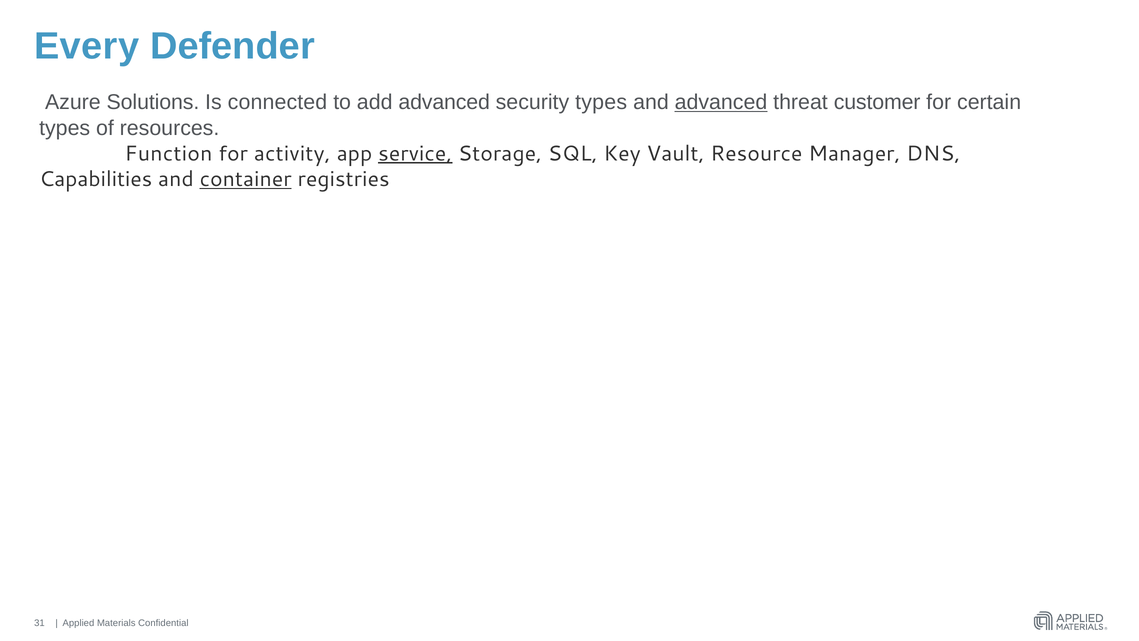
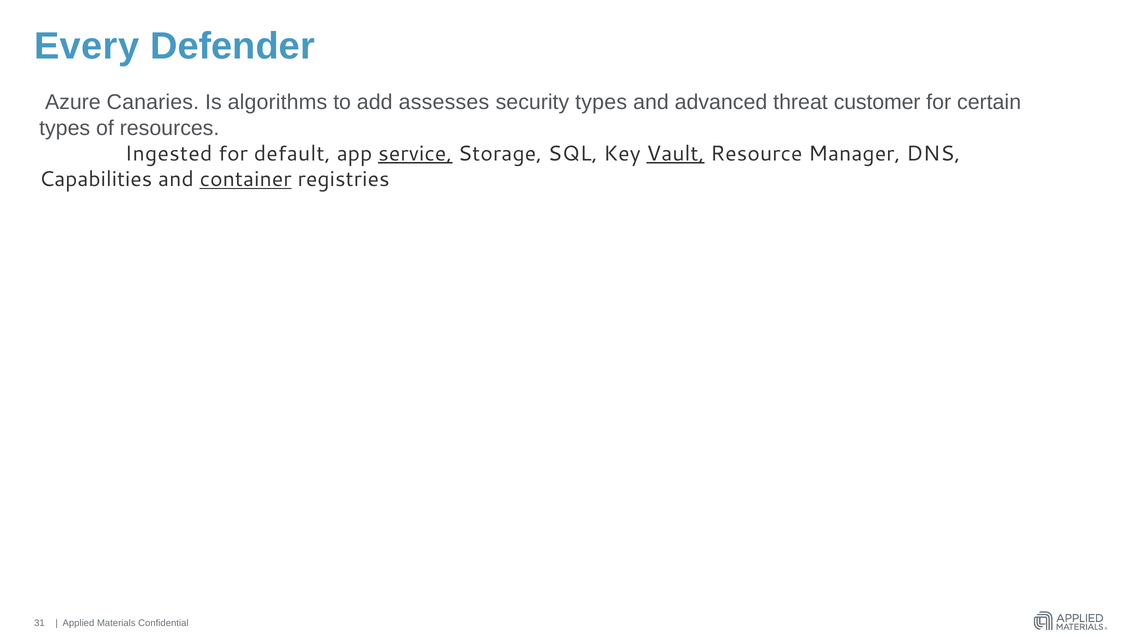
Solutions: Solutions -> Canaries
connected: connected -> algorithms
add advanced: advanced -> assesses
advanced at (721, 102) underline: present -> none
Function: Function -> Ingested
activity: activity -> default
Vault underline: none -> present
